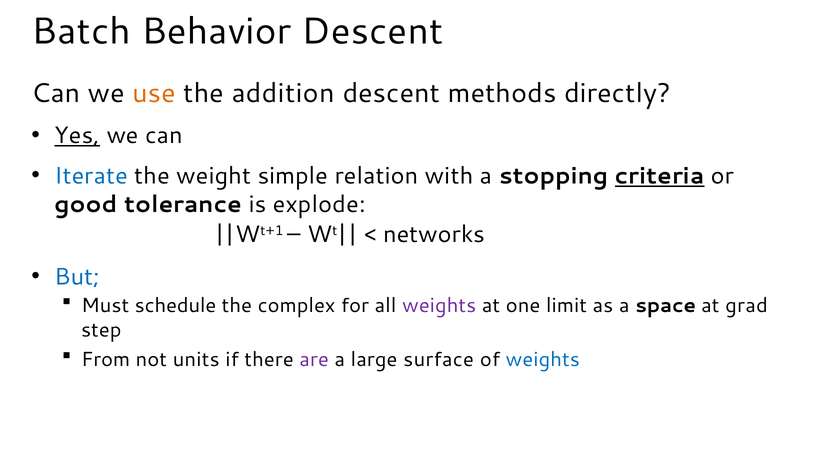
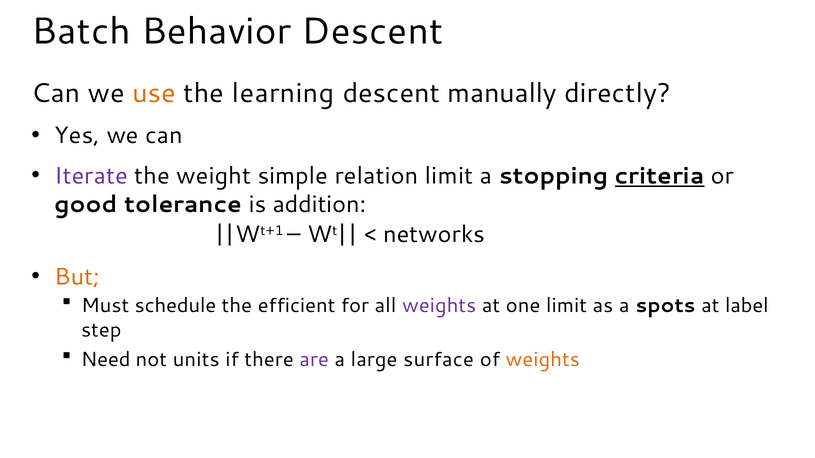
addition: addition -> learning
methods: methods -> manually
Yes underline: present -> none
Iterate colour: blue -> purple
relation with: with -> limit
explode: explode -> addition
But colour: blue -> orange
complex: complex -> efficient
space: space -> spots
grad: grad -> label
From: From -> Need
weights at (543, 360) colour: blue -> orange
